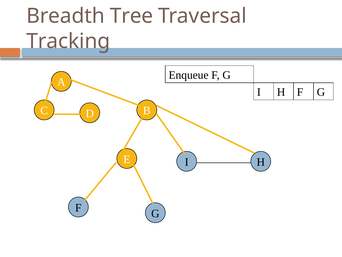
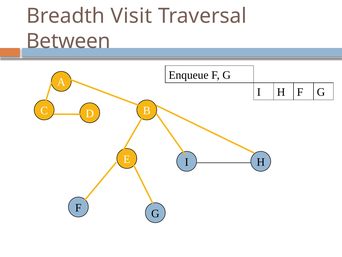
Tree: Tree -> Visit
Tracking: Tracking -> Between
